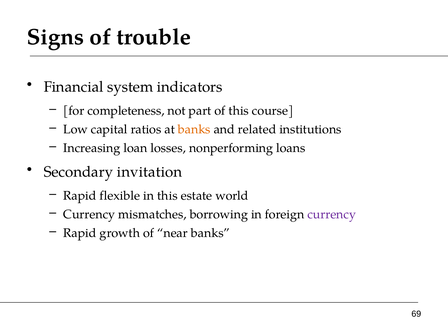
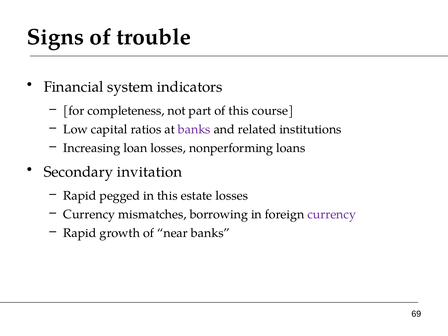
banks at (194, 129) colour: orange -> purple
flexible: flexible -> pegged
estate world: world -> losses
